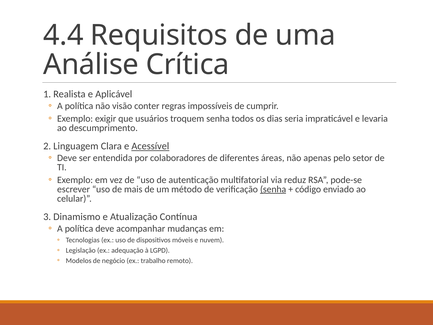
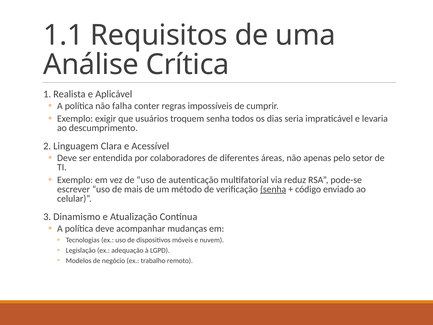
4.4: 4.4 -> 1.1
visão: visão -> falha
Acessível underline: present -> none
